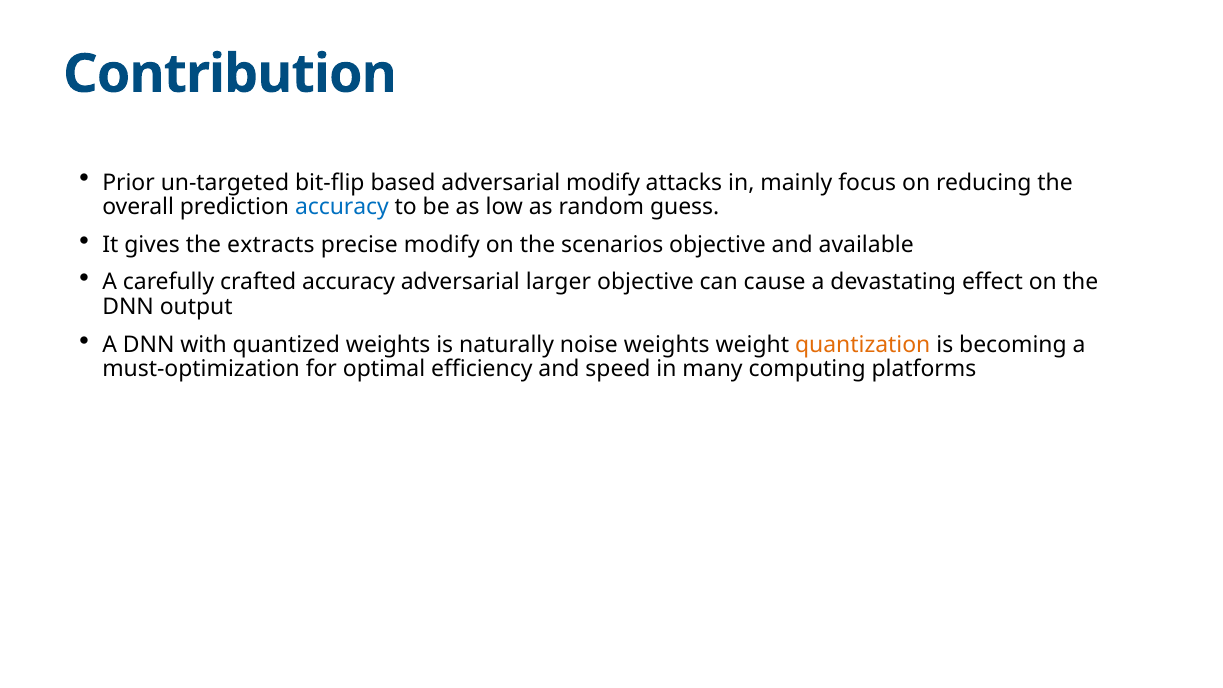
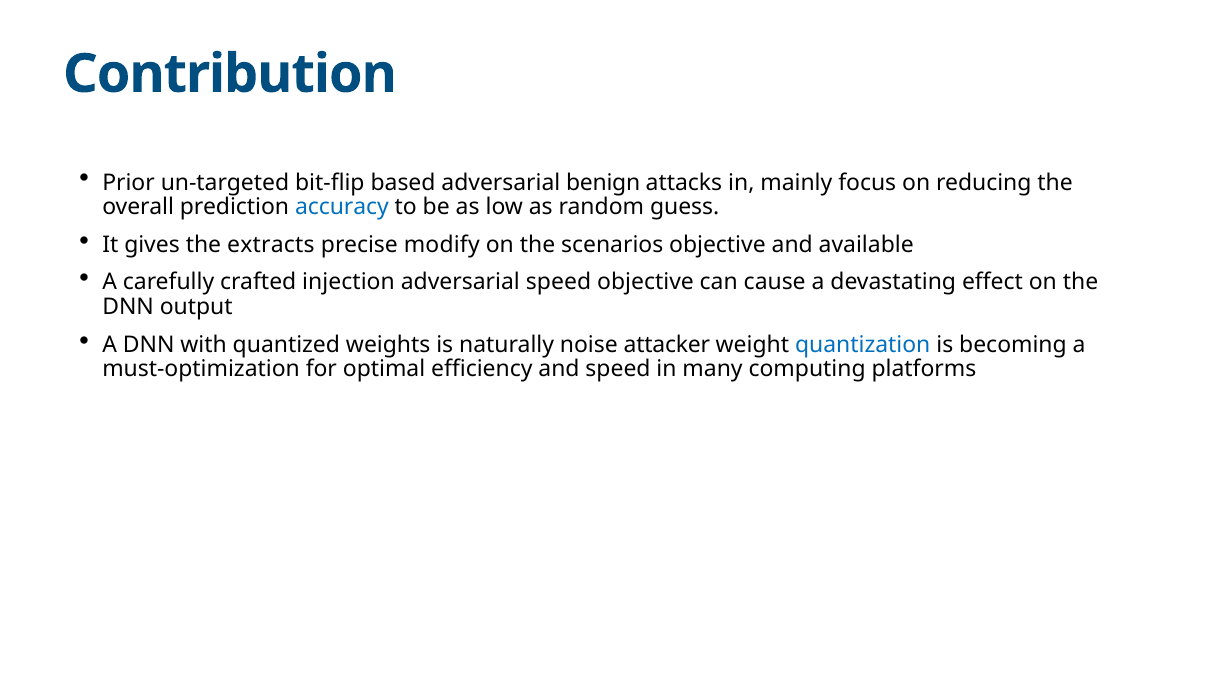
adversarial modify: modify -> benign
crafted accuracy: accuracy -> injection
adversarial larger: larger -> speed
noise weights: weights -> attacker
quantization colour: orange -> blue
